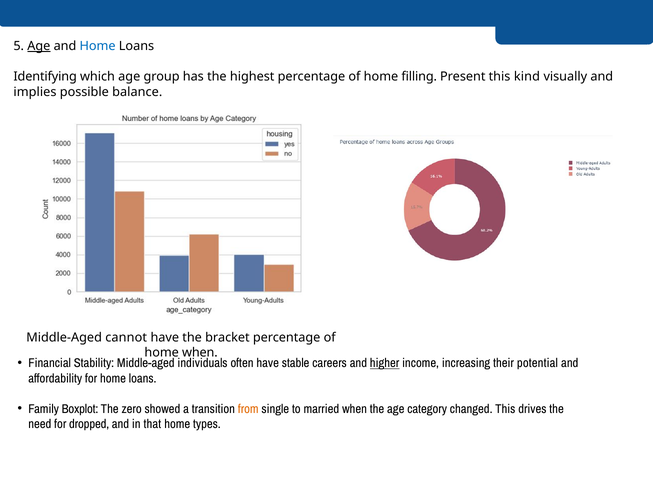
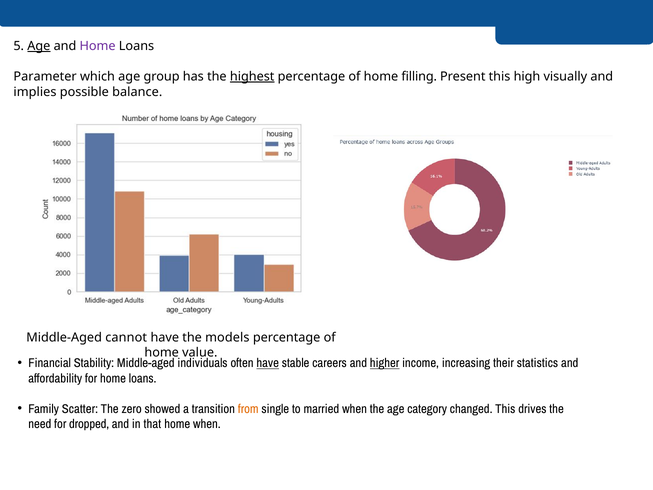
Home at (98, 46) colour: blue -> purple
Identifying: Identifying -> Parameter
highest underline: none -> present
kind: kind -> high
bracket: bracket -> models
home when: when -> value
have at (268, 363) underline: none -> present
potential: potential -> statistics
Boxplot: Boxplot -> Scatter
home types: types -> when
